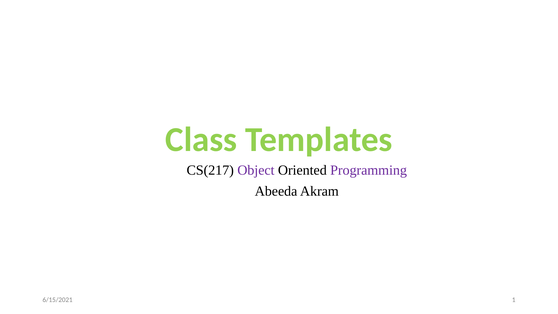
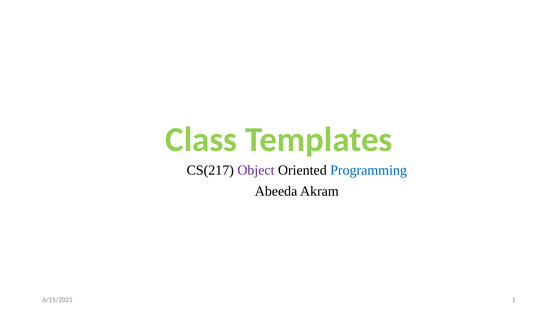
Programming colour: purple -> blue
